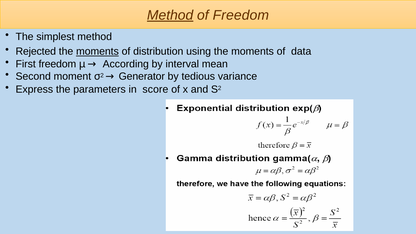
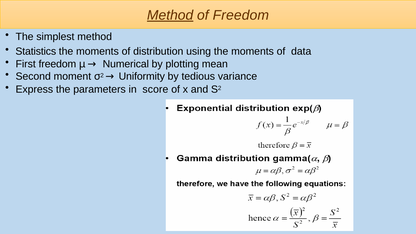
Rejected: Rejected -> Statistics
moments at (97, 51) underline: present -> none
According: According -> Numerical
interval: interval -> plotting
Generator: Generator -> Uniformity
